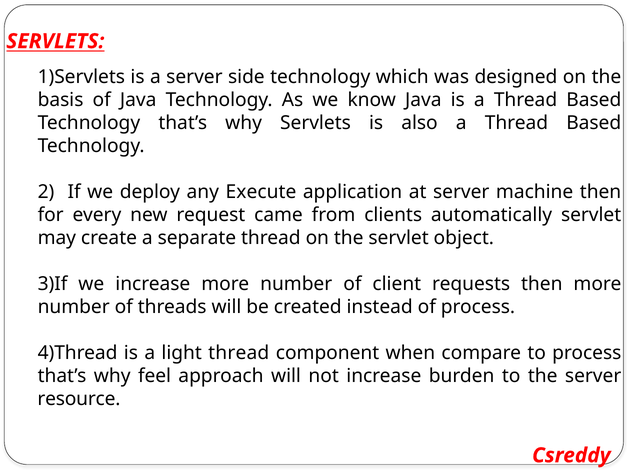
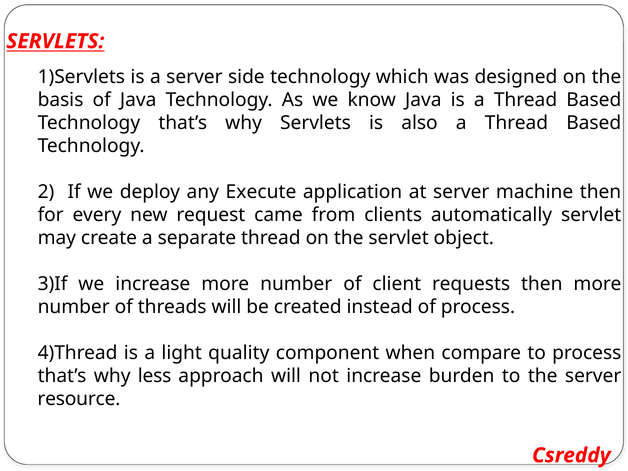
light thread: thread -> quality
feel: feel -> less
